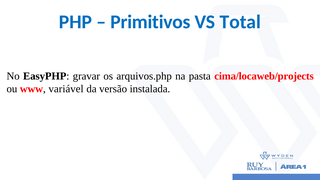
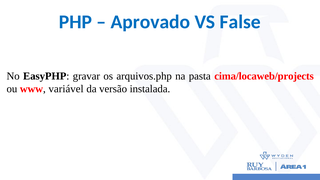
Primitivos: Primitivos -> Aprovado
Total: Total -> False
